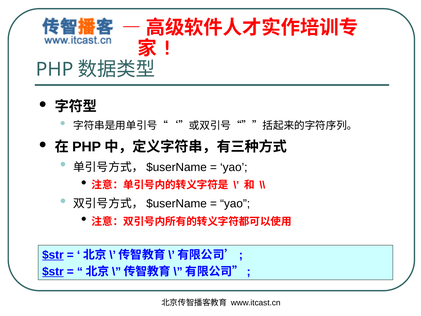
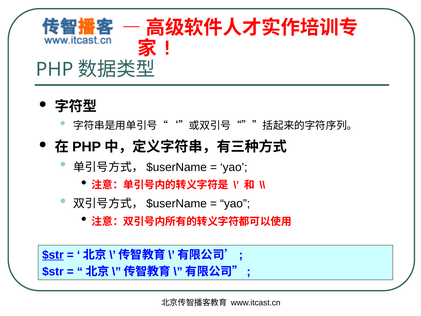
$str at (53, 271) underline: present -> none
